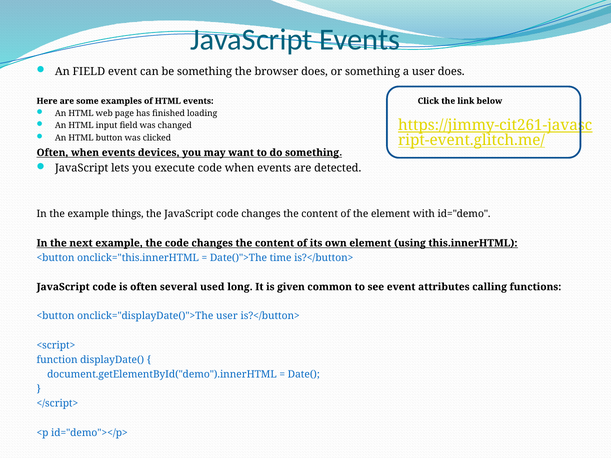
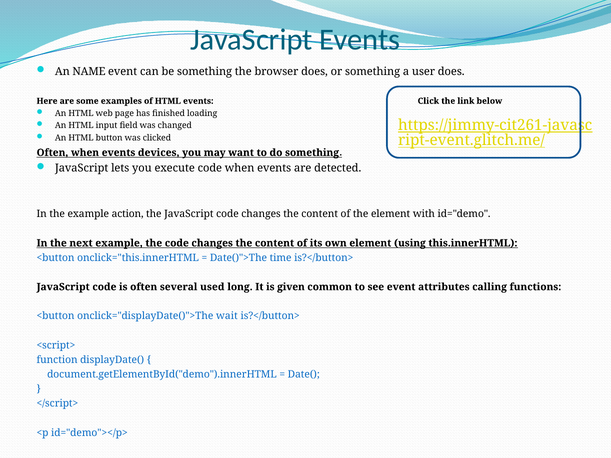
An FIELD: FIELD -> NAME
things: things -> action
onclick="displayDate()">The user: user -> wait
